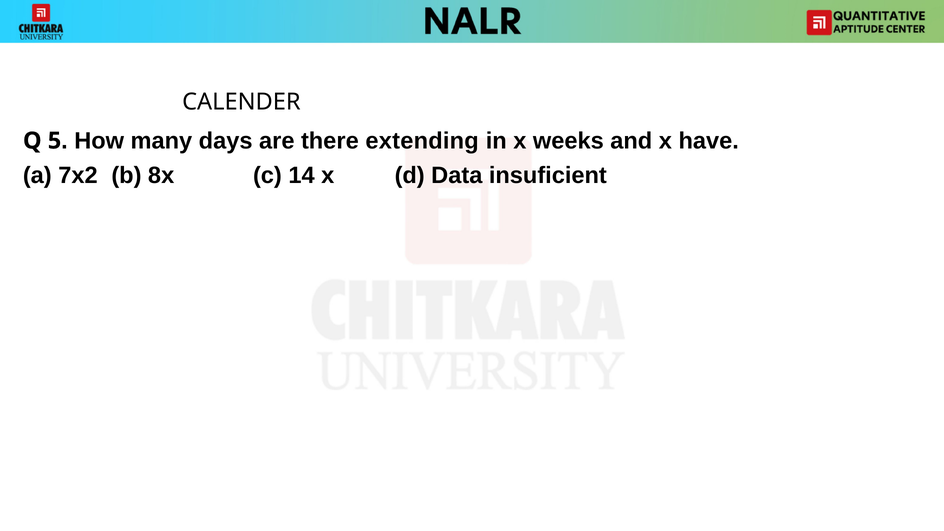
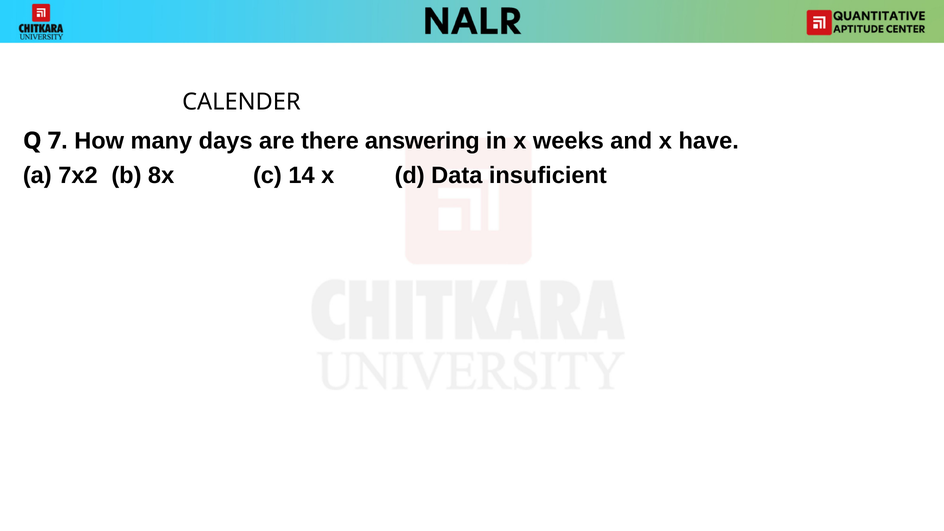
5: 5 -> 7
extending: extending -> answering
